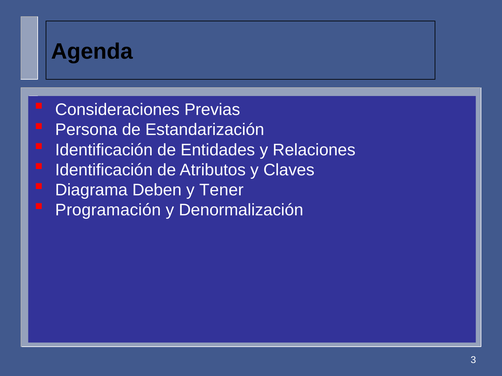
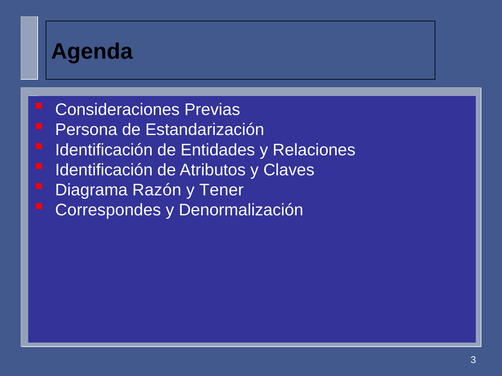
Deben: Deben -> Razón
Programación: Programación -> Correspondes
